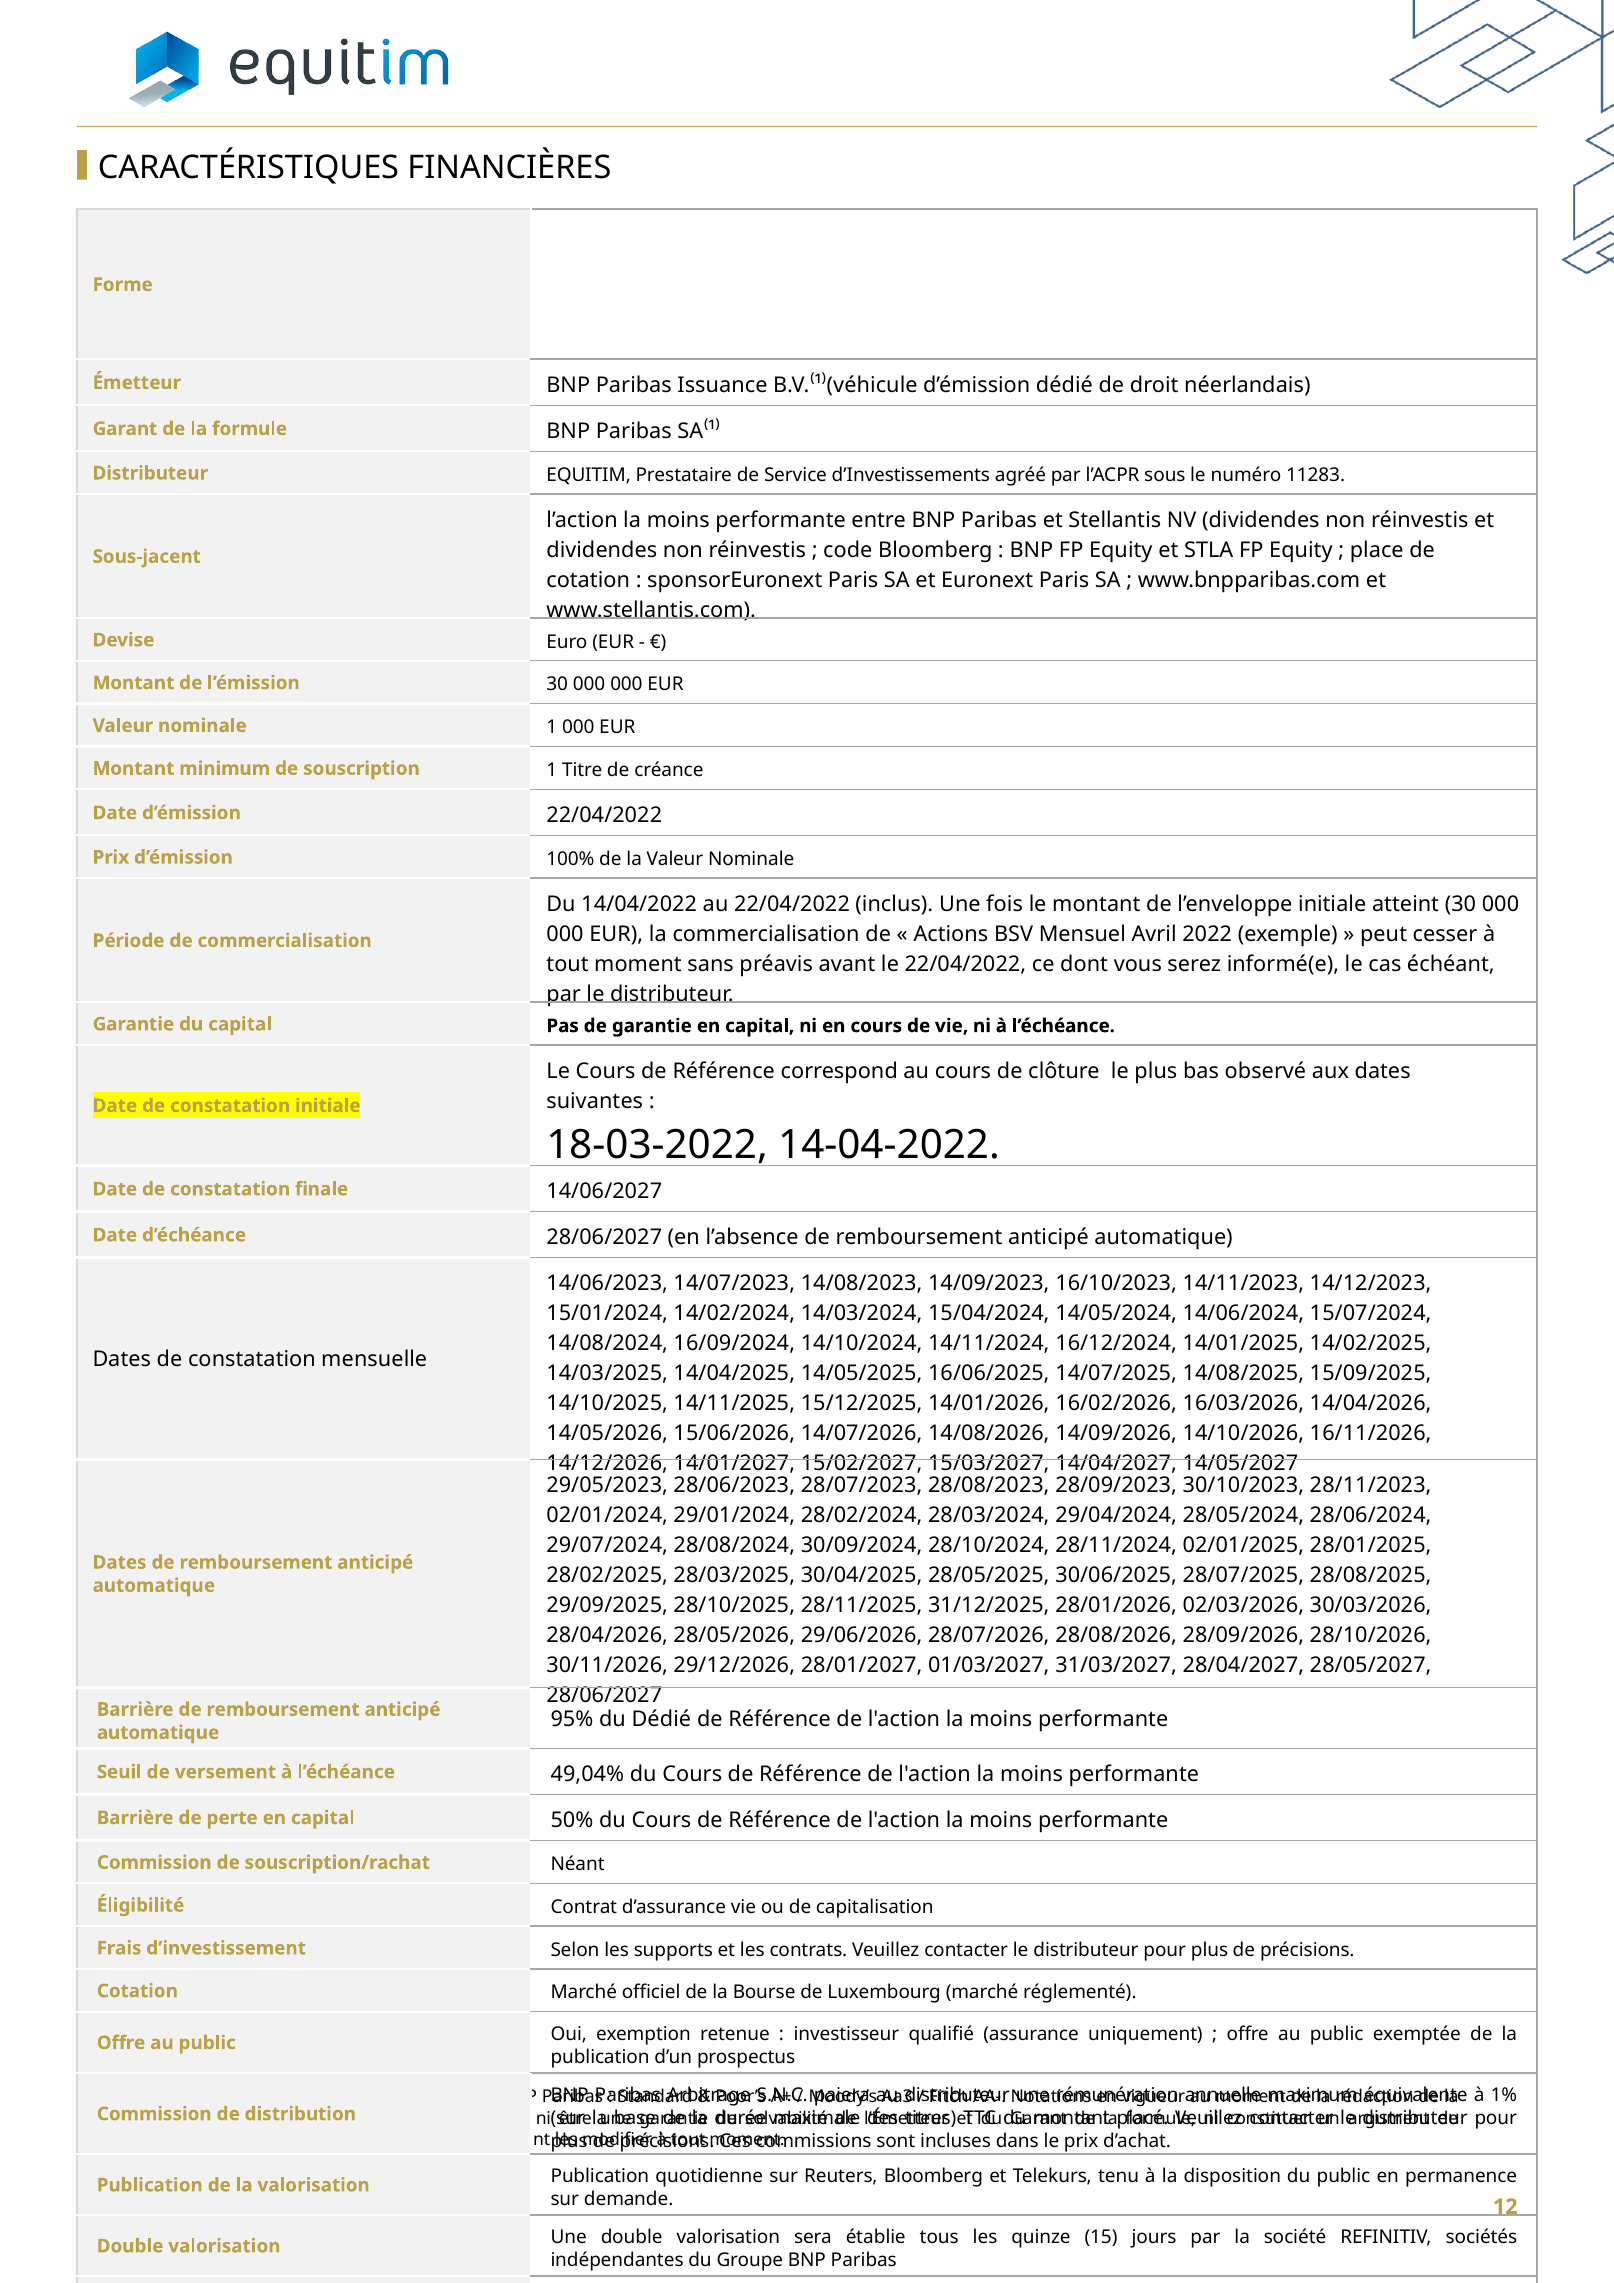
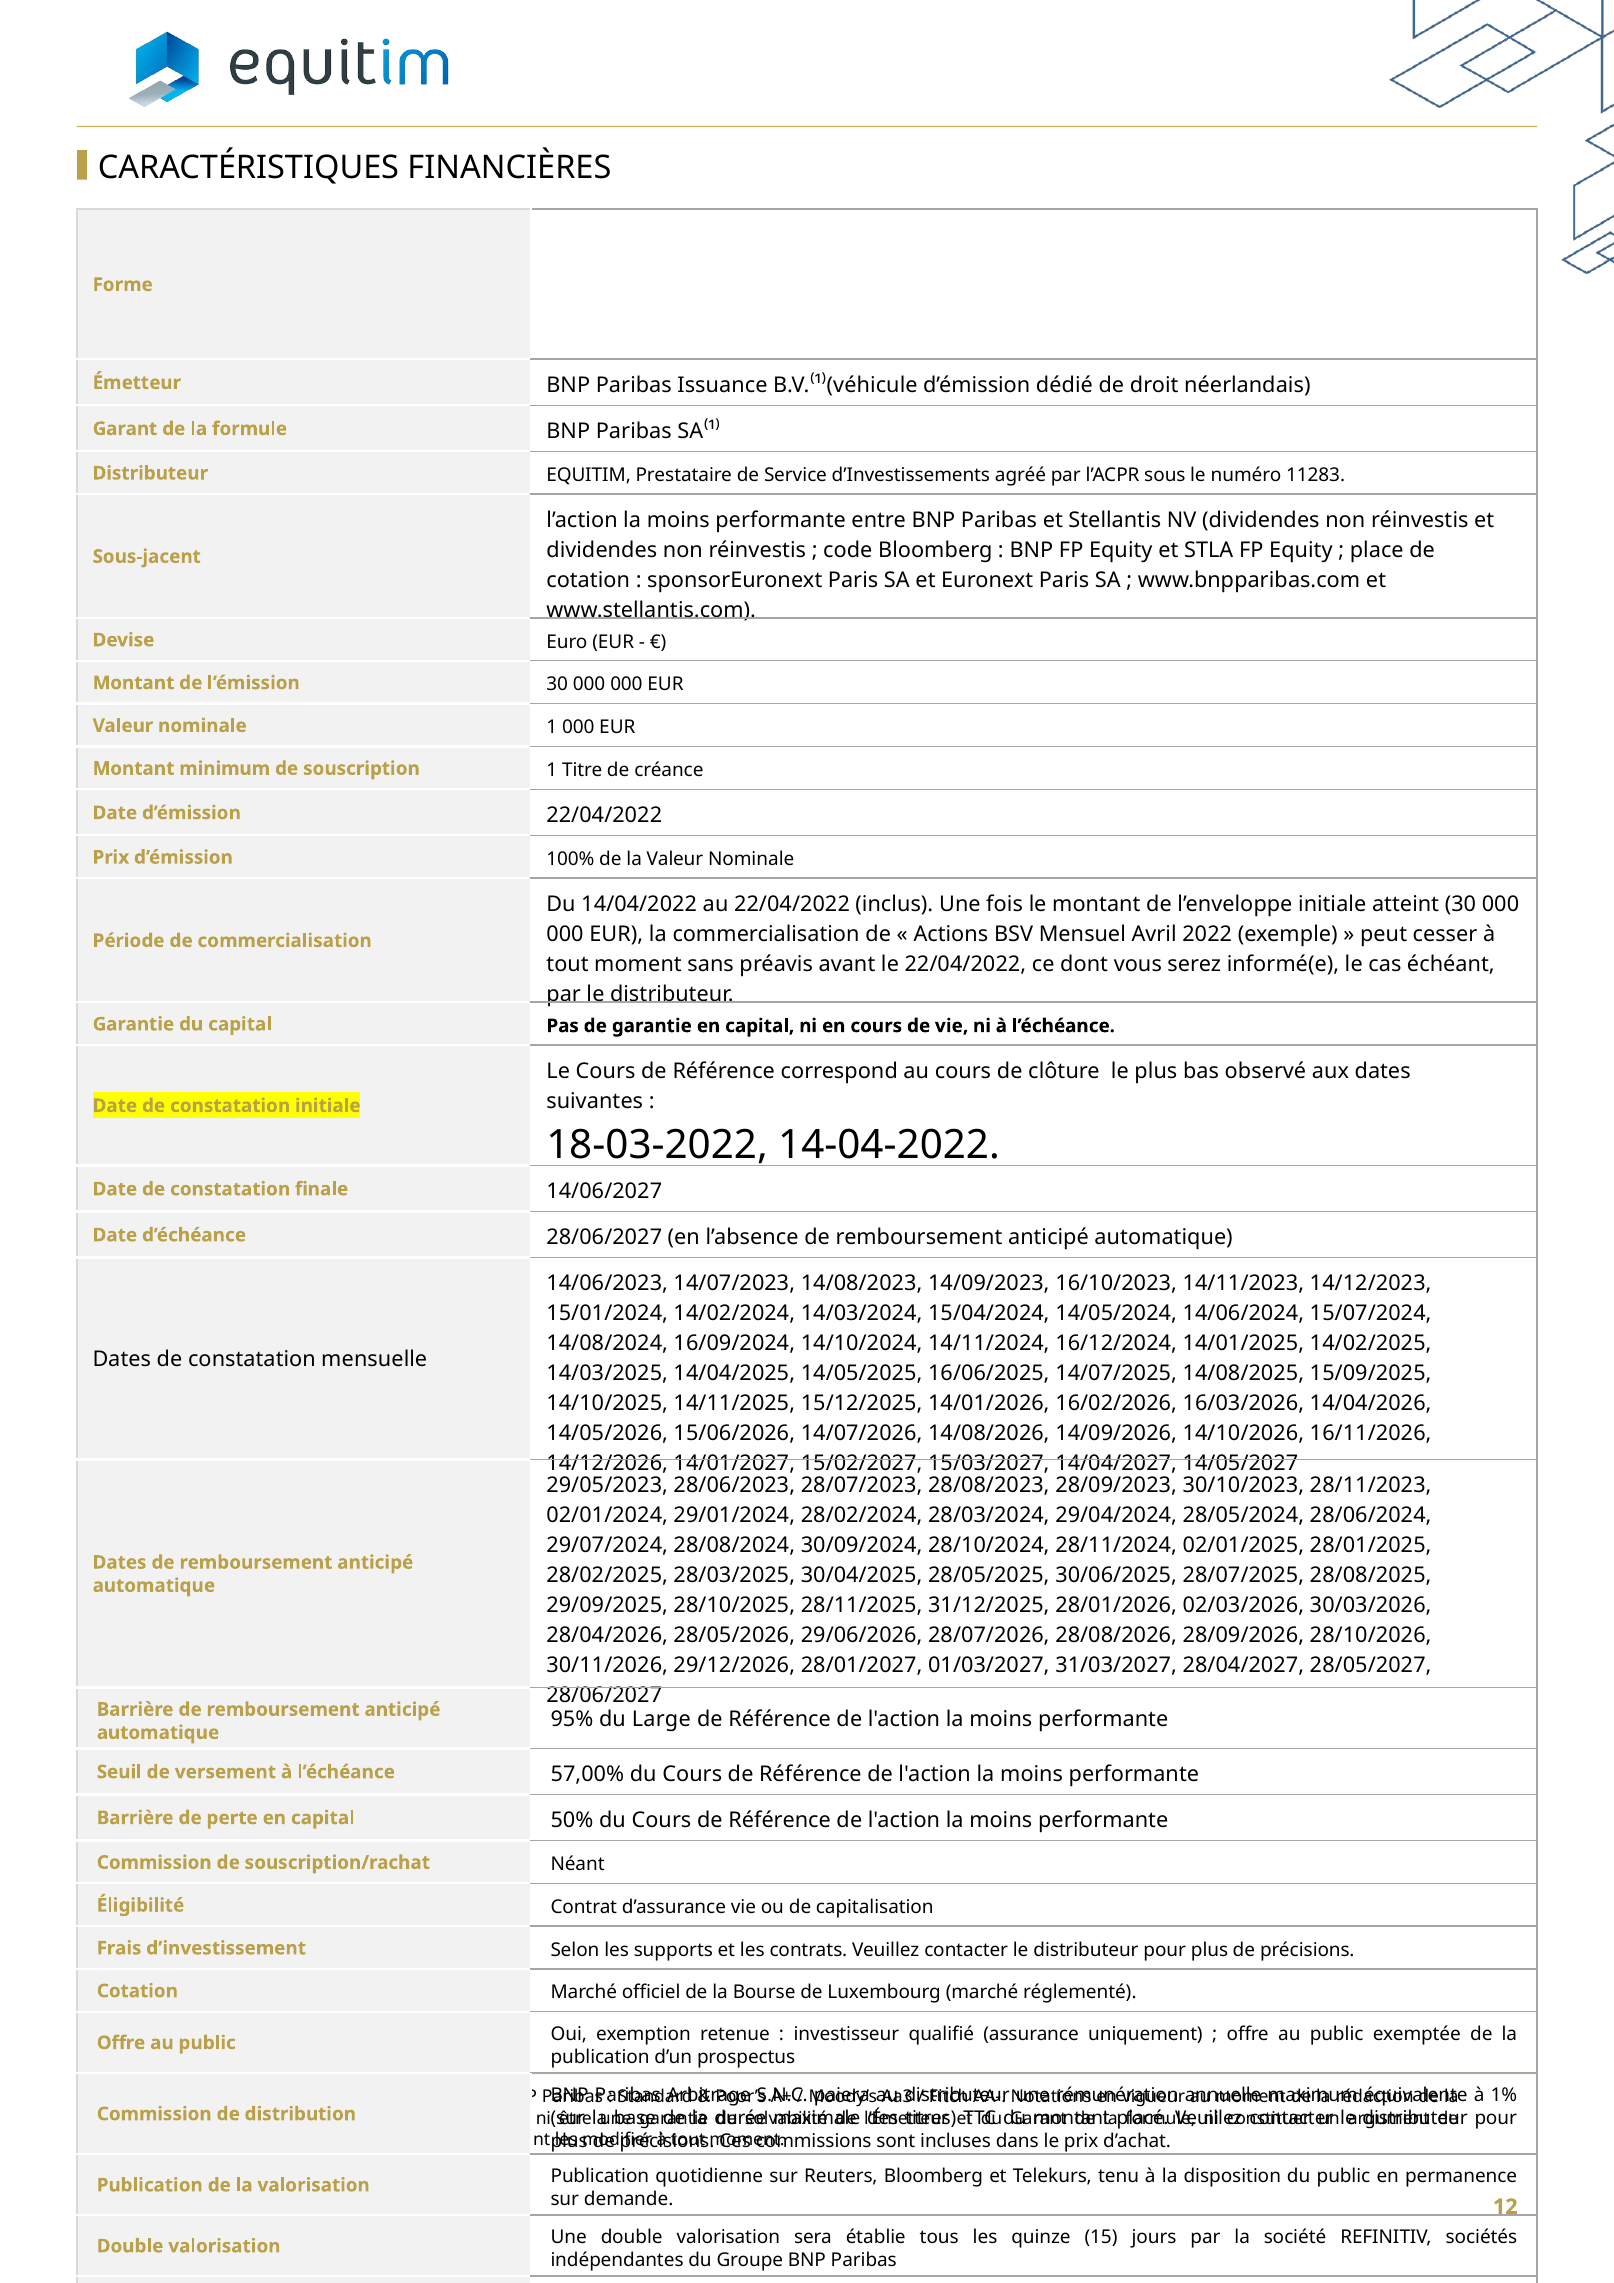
du Dédié: Dédié -> Large
49,04%: 49,04% -> 57,00%
